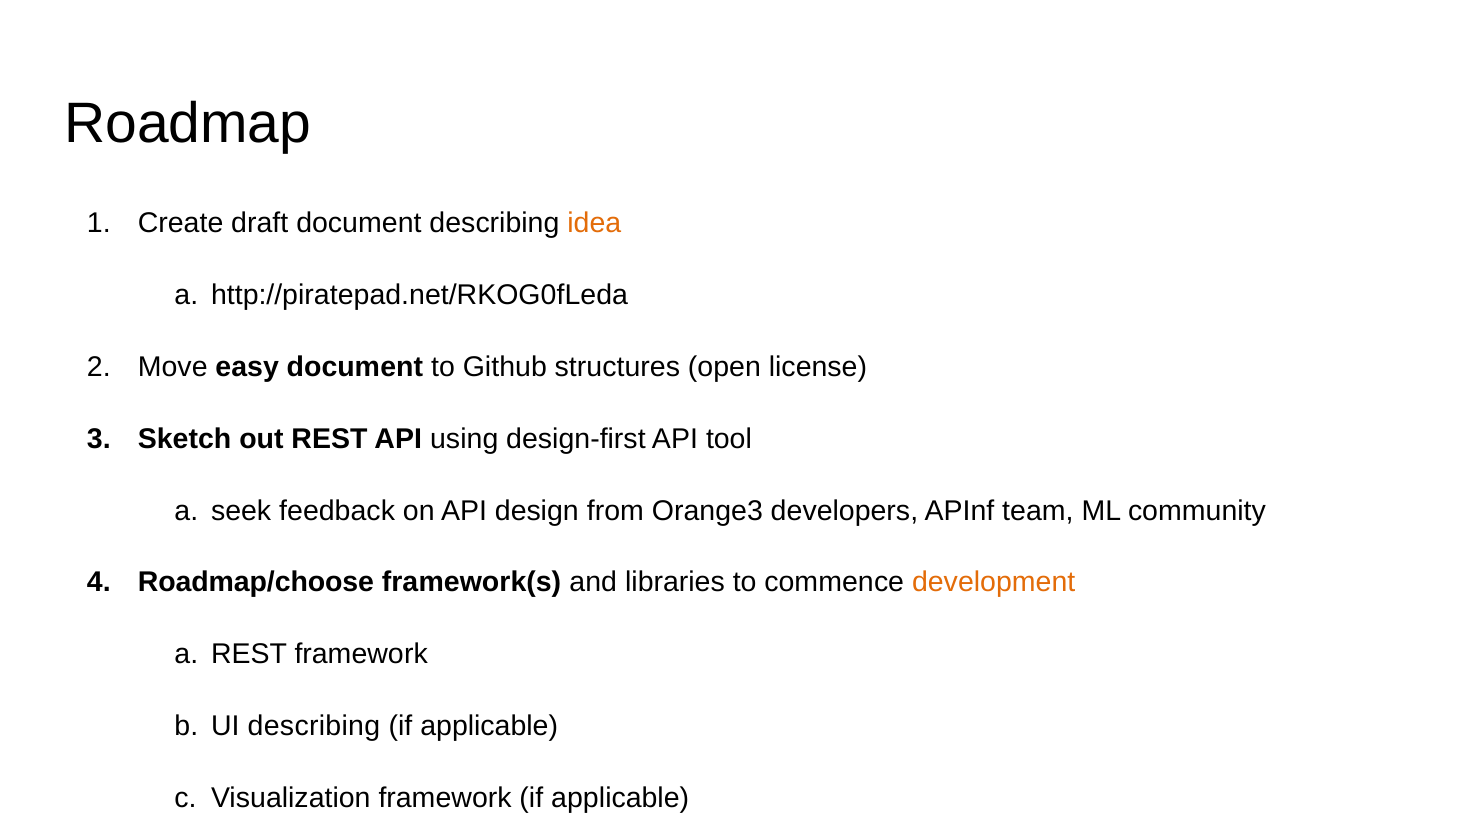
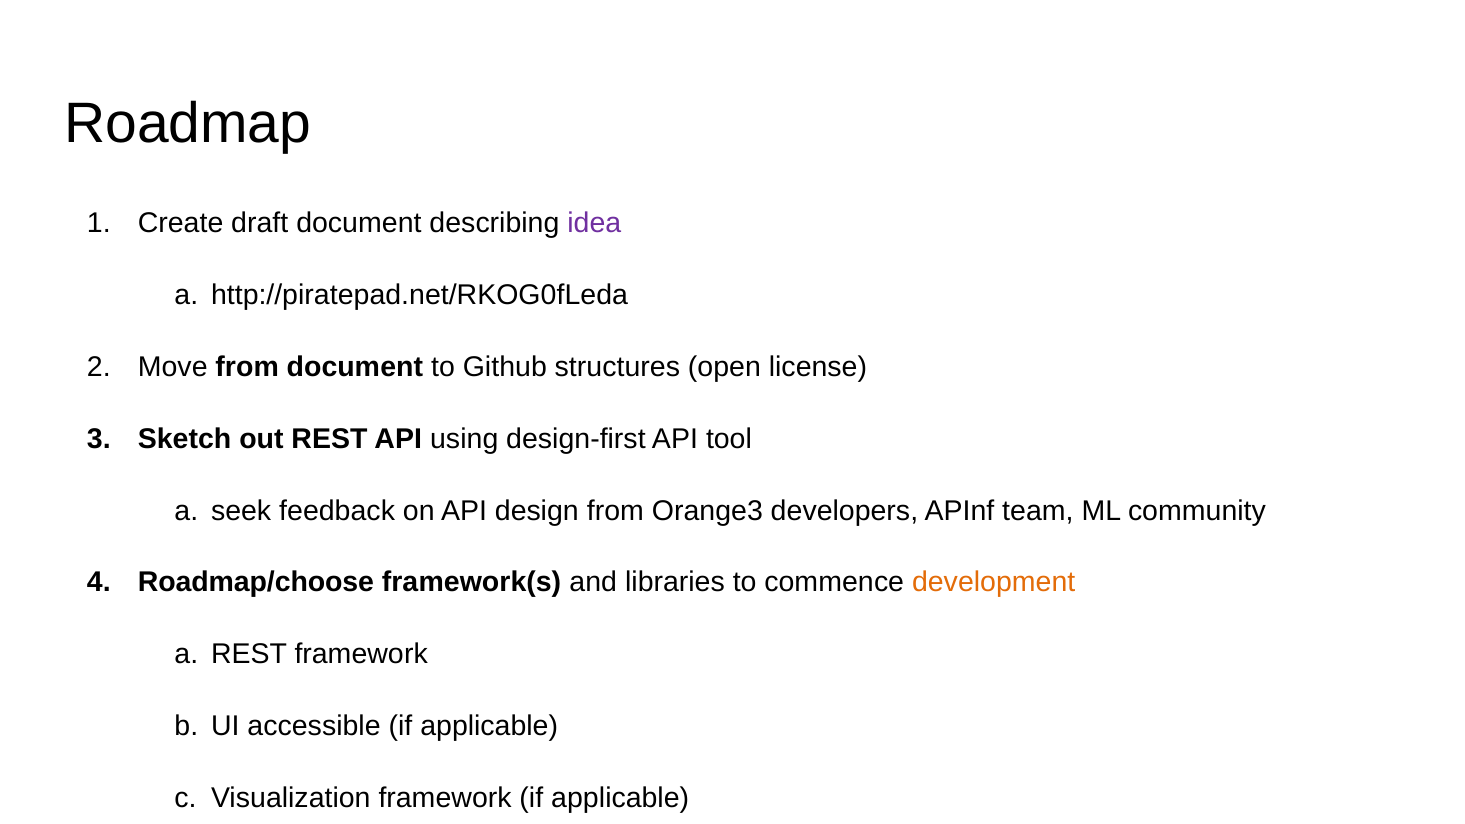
idea colour: orange -> purple
Move easy: easy -> from
UI describing: describing -> accessible
